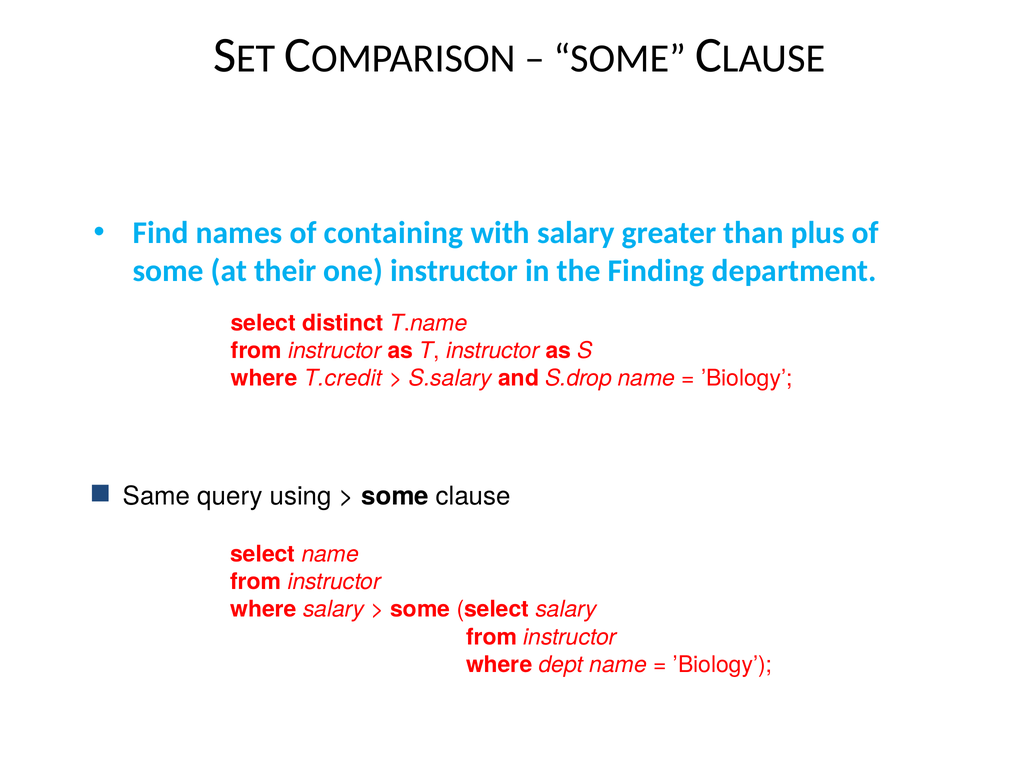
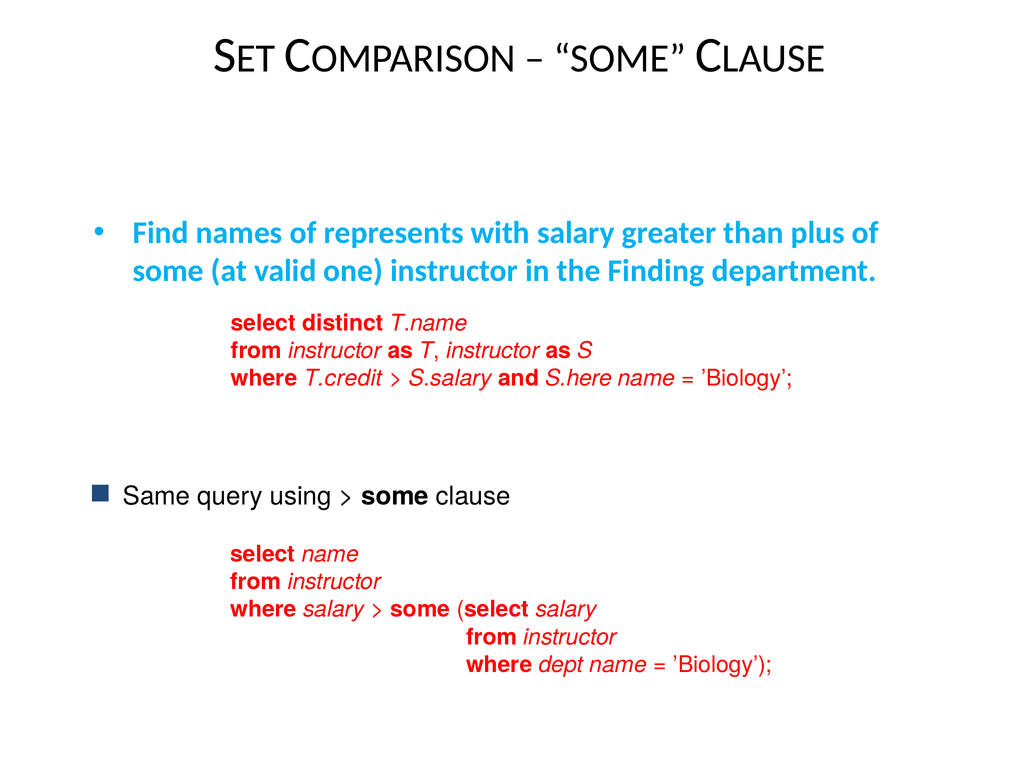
containing: containing -> represents
their: their -> valid
S.drop: S.drop -> S.here
